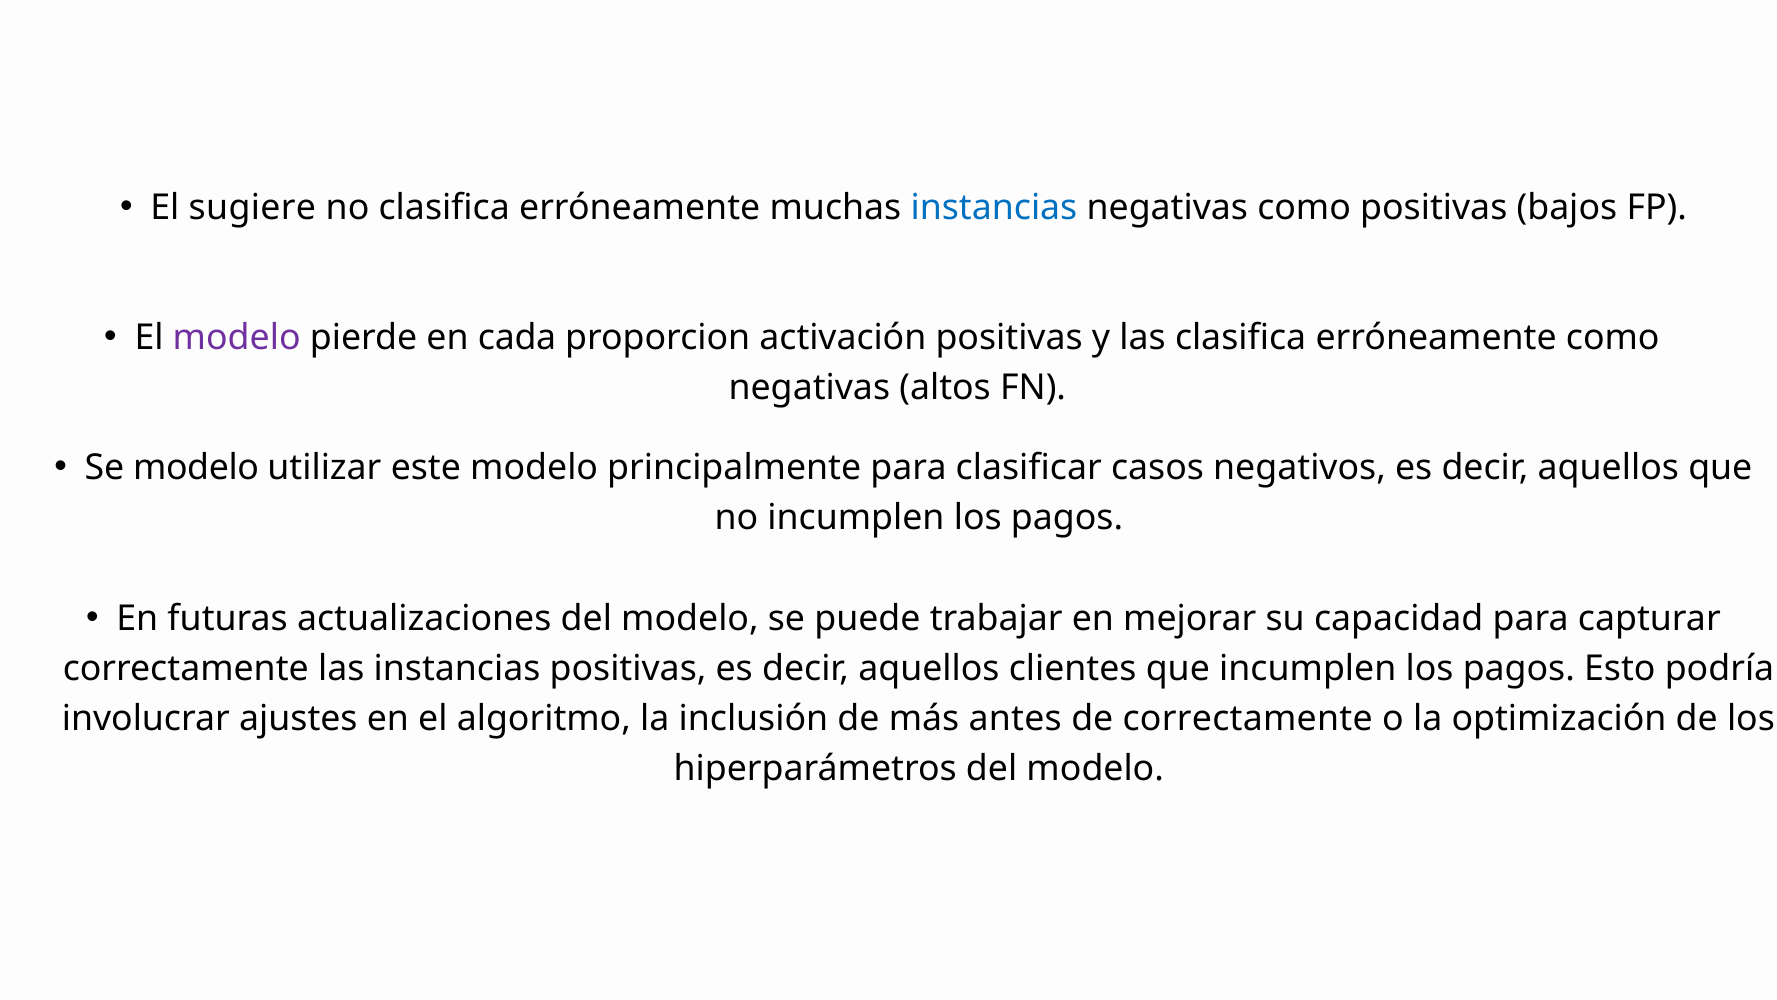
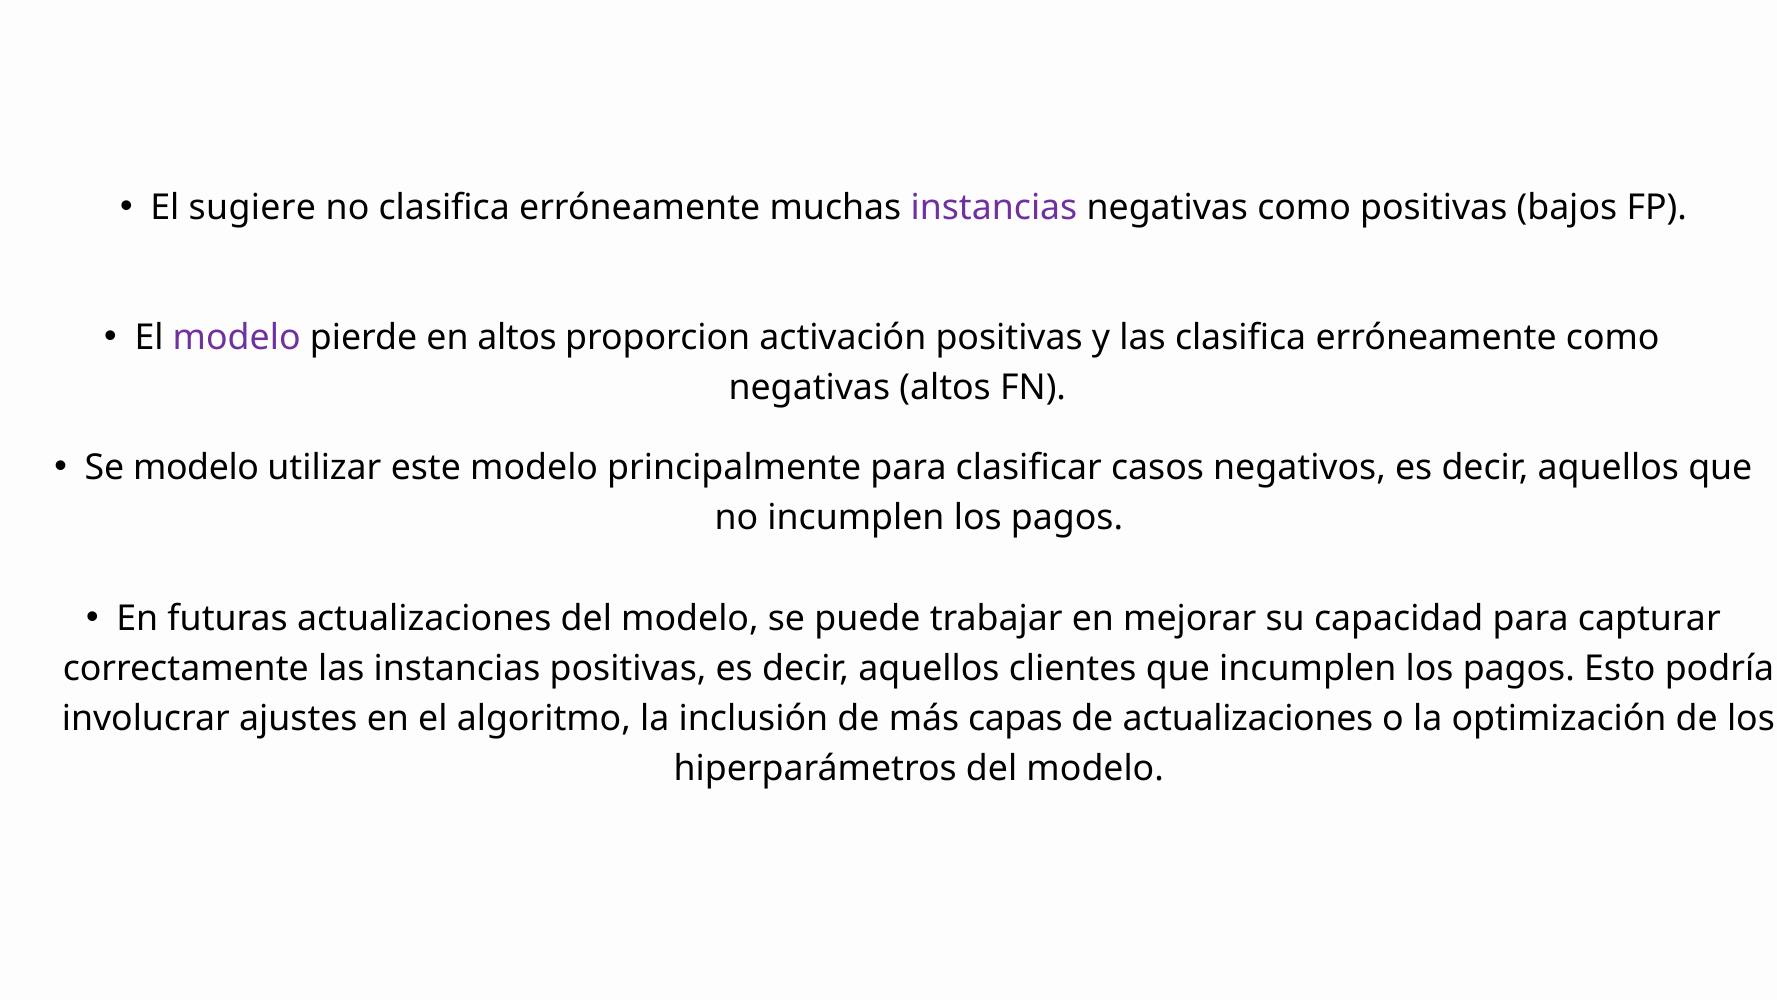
instancias at (994, 208) colour: blue -> purple
en cada: cada -> altos
antes: antes -> capas
de correctamente: correctamente -> actualizaciones
